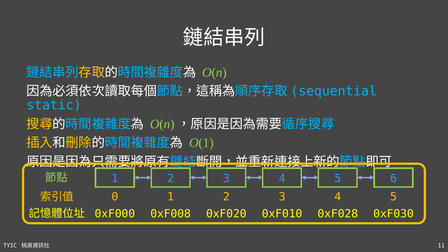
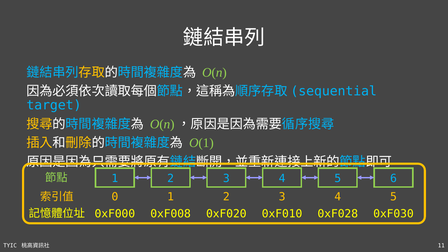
static: static -> target
